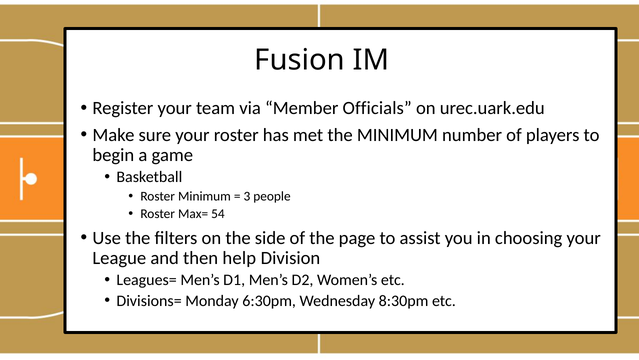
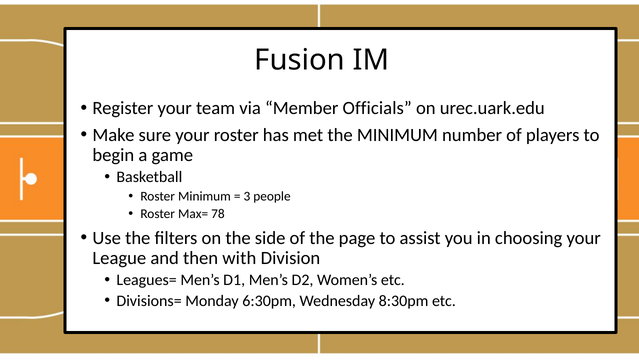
54: 54 -> 78
help: help -> with
